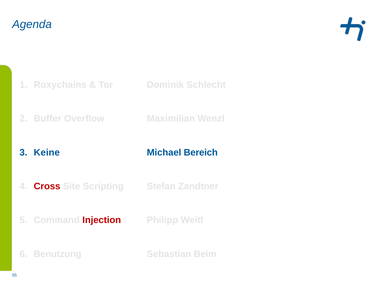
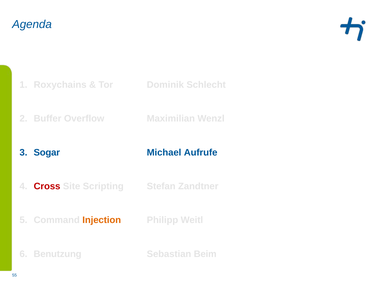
Keine: Keine -> Sogar
Bereich: Bereich -> Aufrufe
Injection colour: red -> orange
